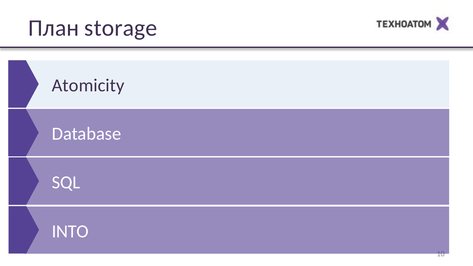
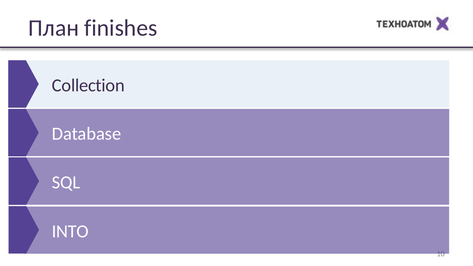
storage: storage -> finishes
Atomicity: Atomicity -> Collection
